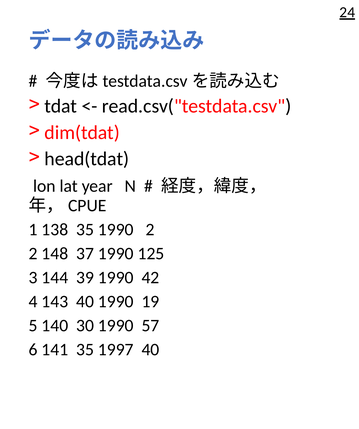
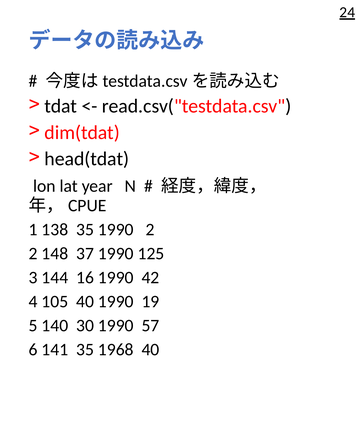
39: 39 -> 16
143: 143 -> 105
1997: 1997 -> 1968
